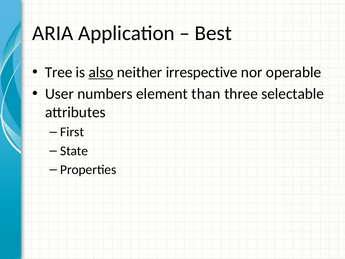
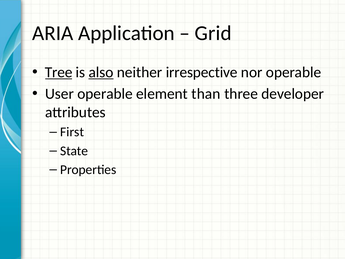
Best: Best -> Grid
Tree underline: none -> present
User numbers: numbers -> operable
selectable: selectable -> developer
